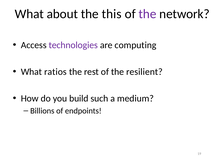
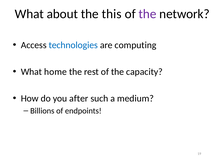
technologies colour: purple -> blue
ratios: ratios -> home
resilient: resilient -> capacity
build: build -> after
